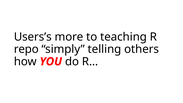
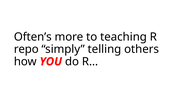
Users’s: Users’s -> Often’s
